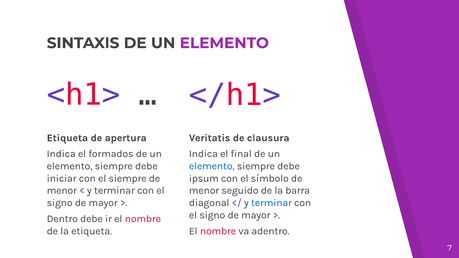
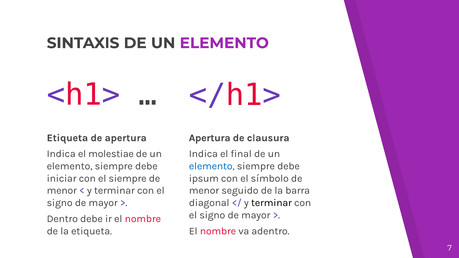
Veritatis at (210, 138): Veritatis -> Apertura
formados: formados -> molestiae
terminar at (271, 203) colour: blue -> black
